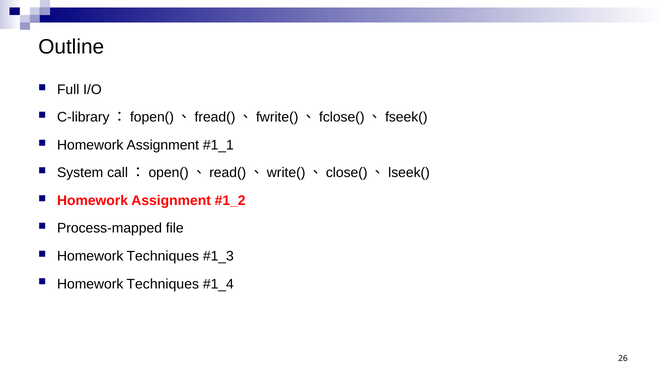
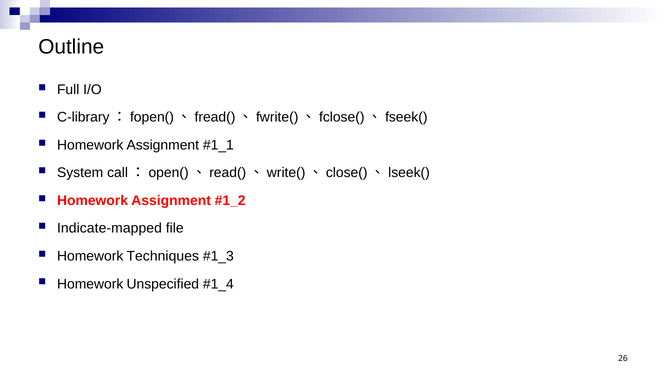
Process-mapped: Process-mapped -> Indicate-mapped
Techniques at (163, 284): Techniques -> Unspecified
